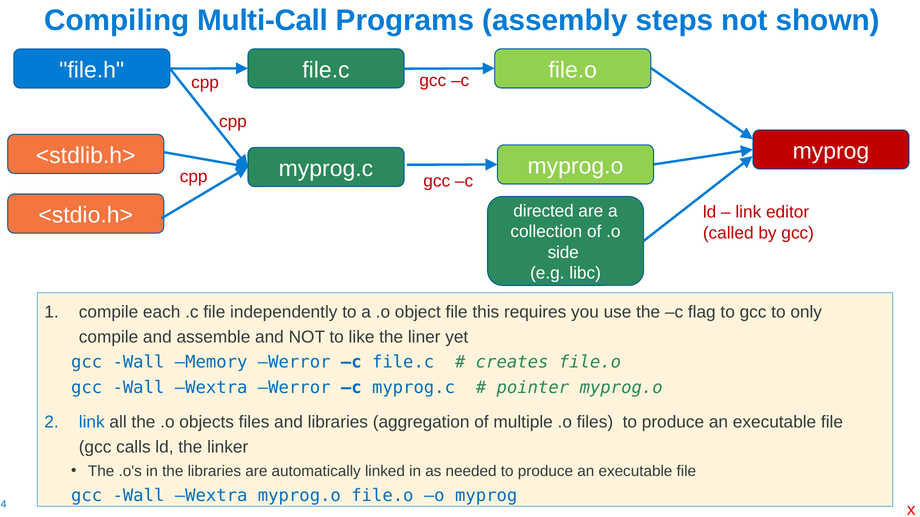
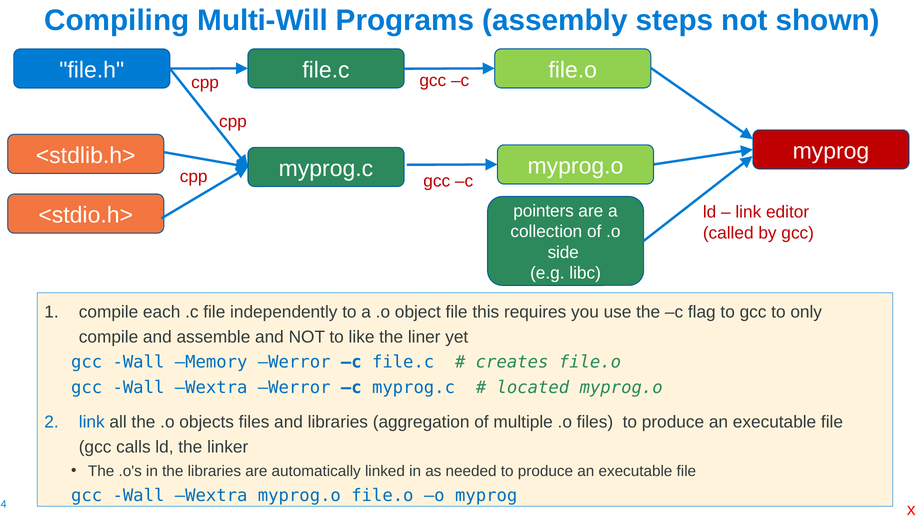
Multi-Call: Multi-Call -> Multi-Will
directed: directed -> pointers
pointer: pointer -> located
